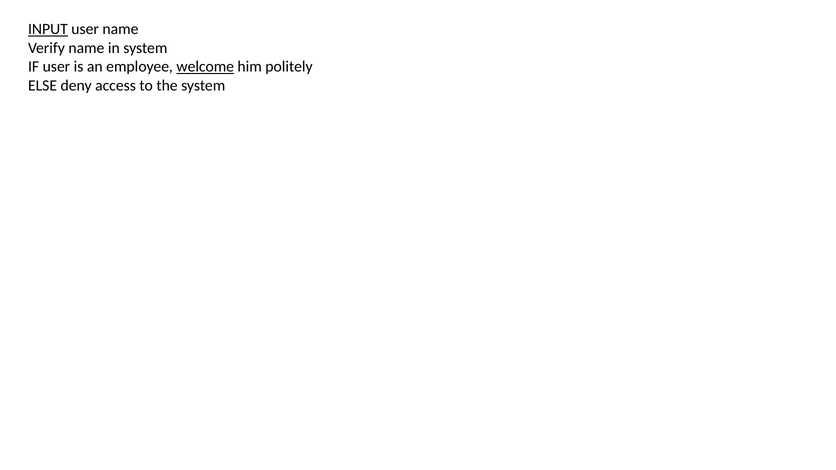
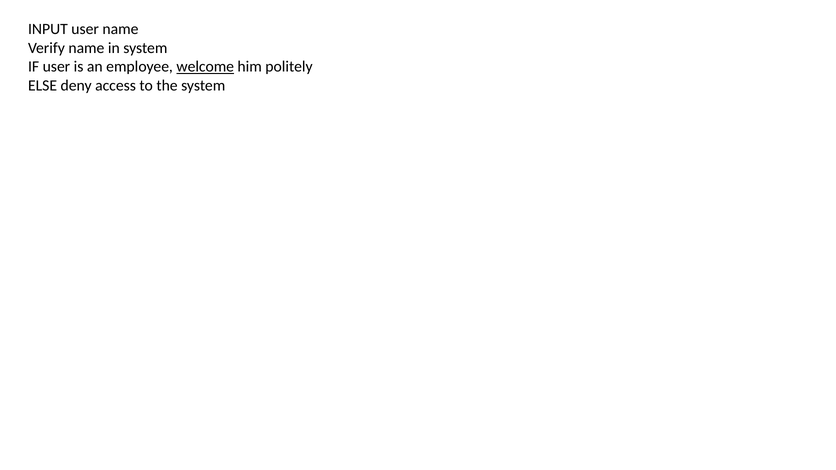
INPUT underline: present -> none
